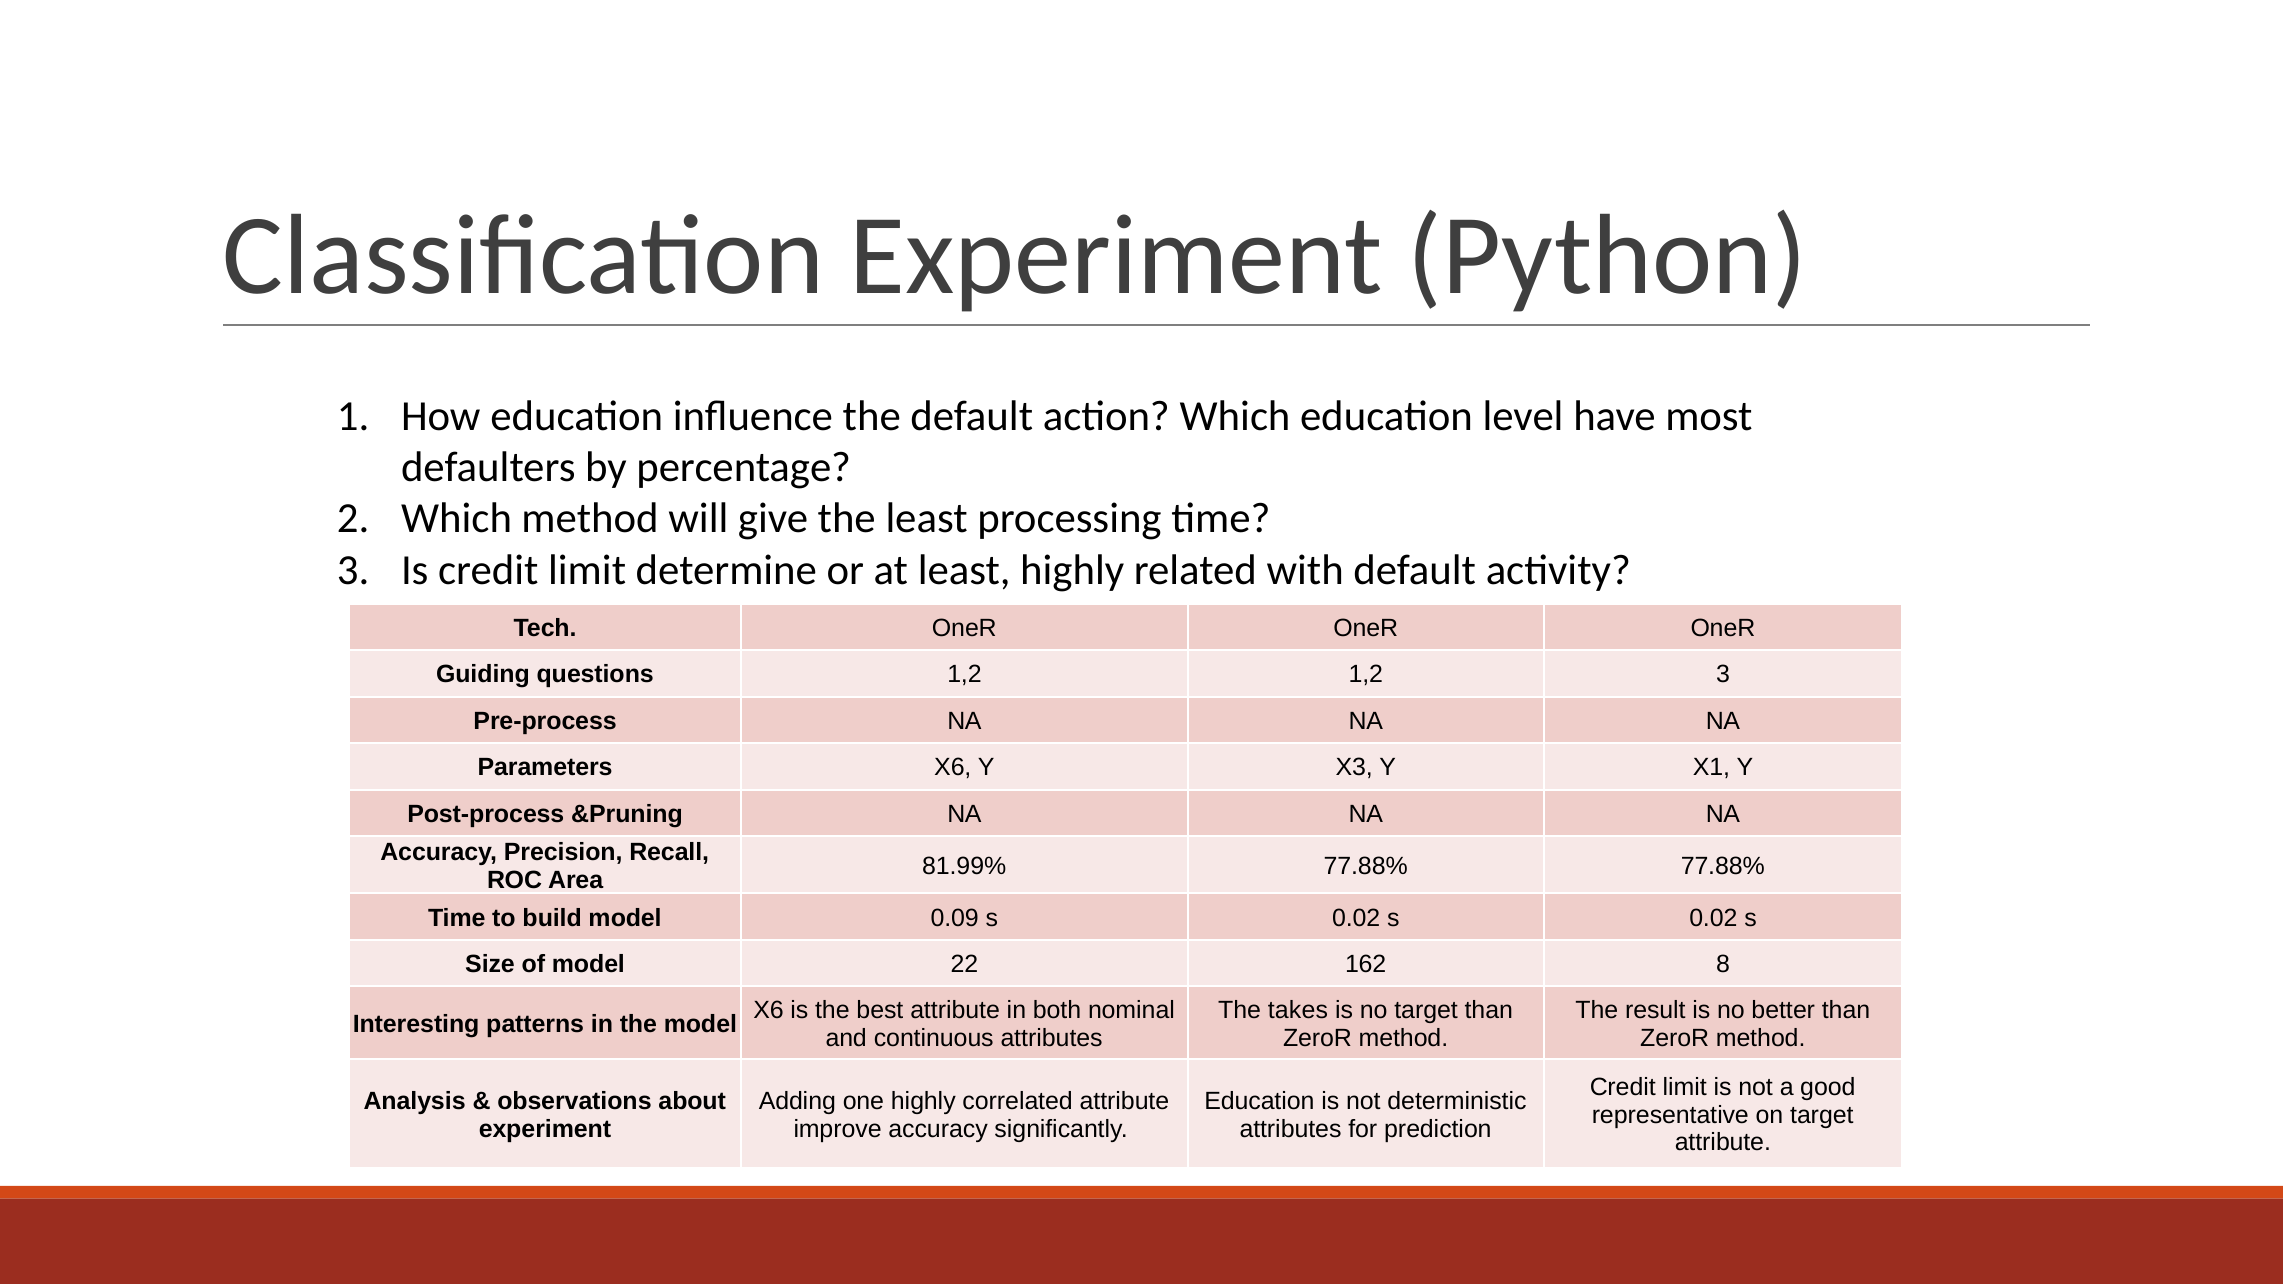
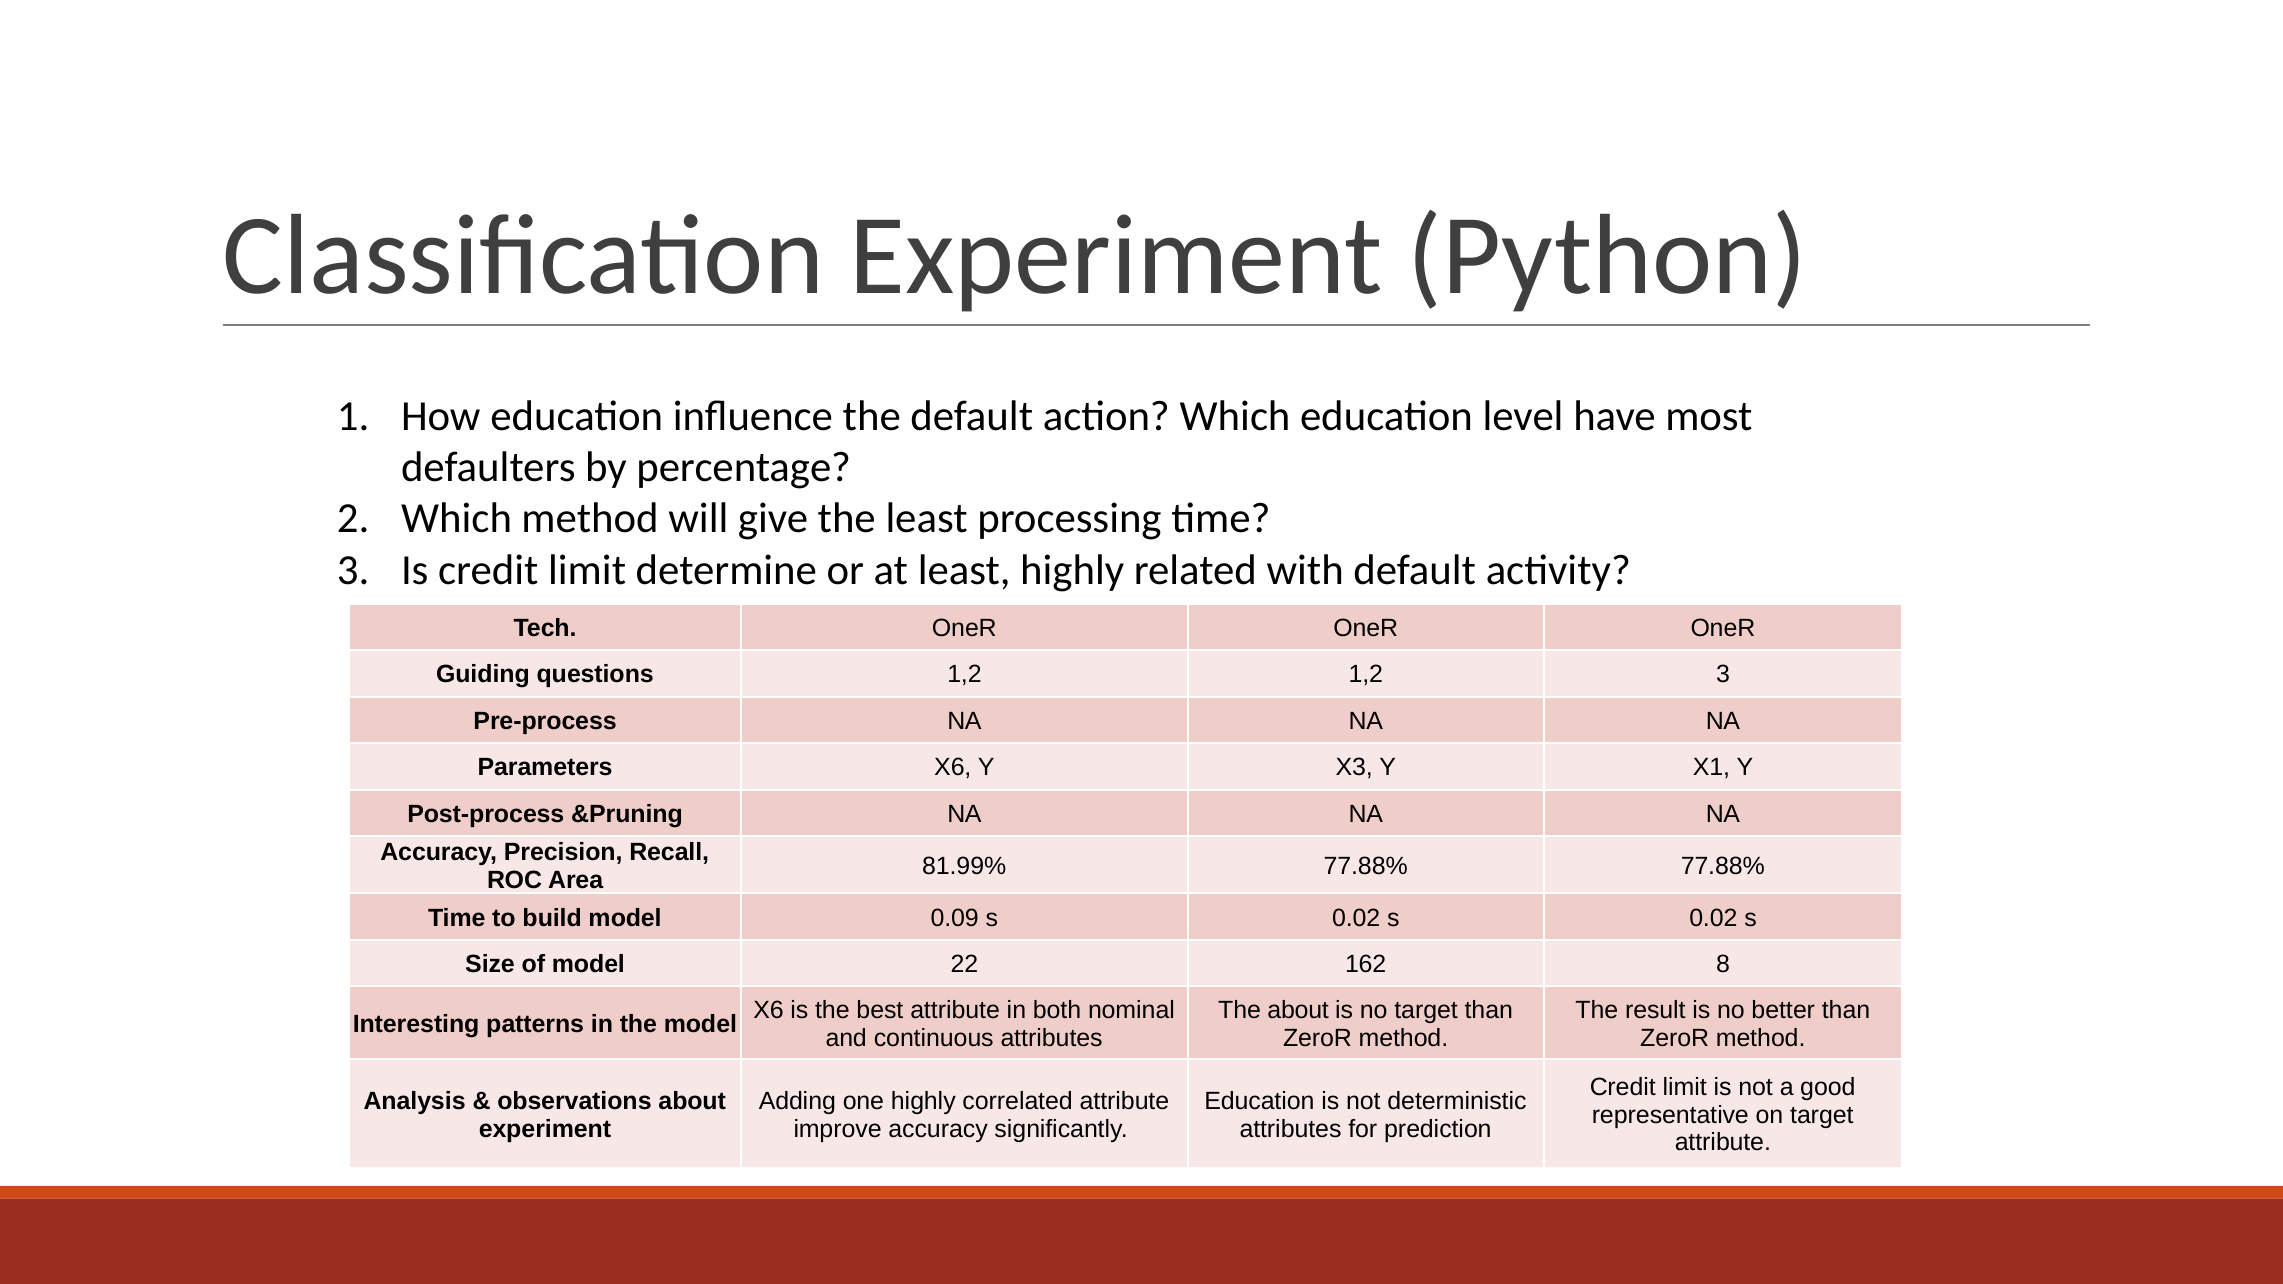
The takes: takes -> about
